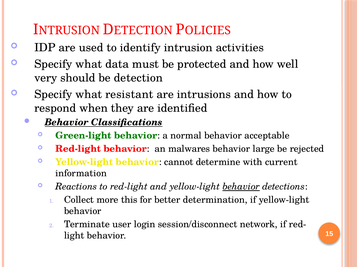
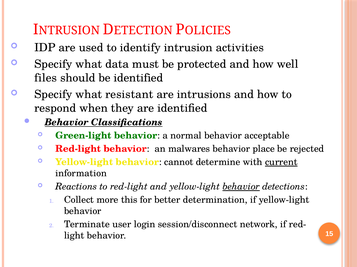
very: very -> files
be detection: detection -> identified
large: large -> place
current underline: none -> present
